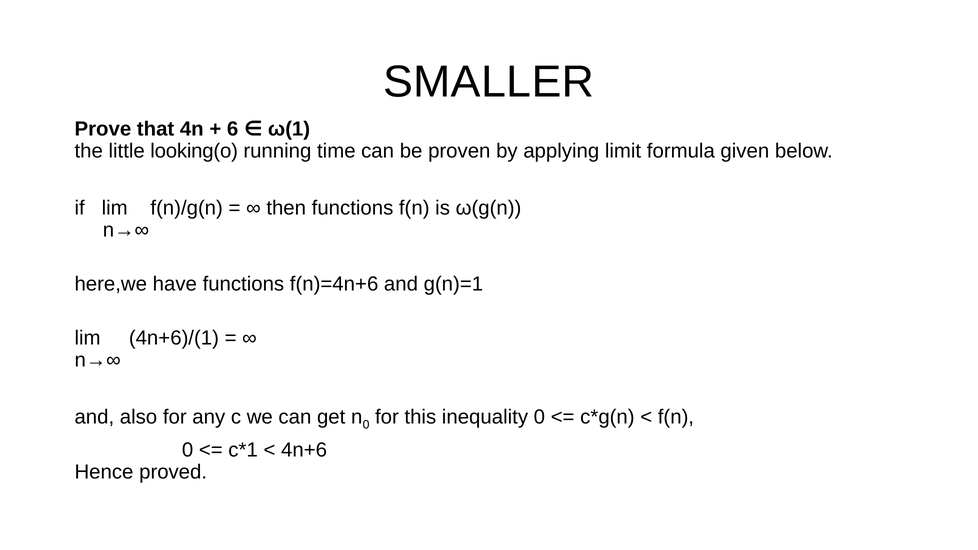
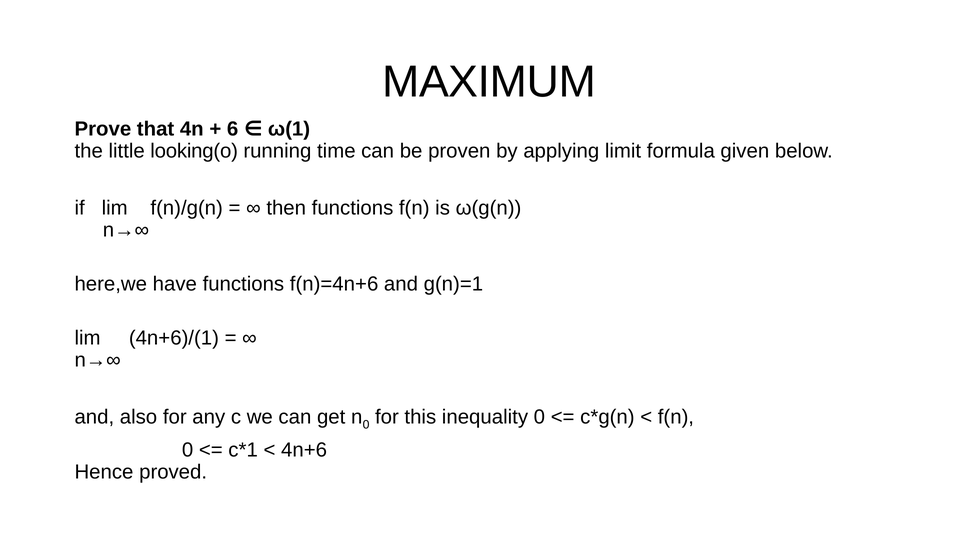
SMALLER: SMALLER -> MAXIMUM
